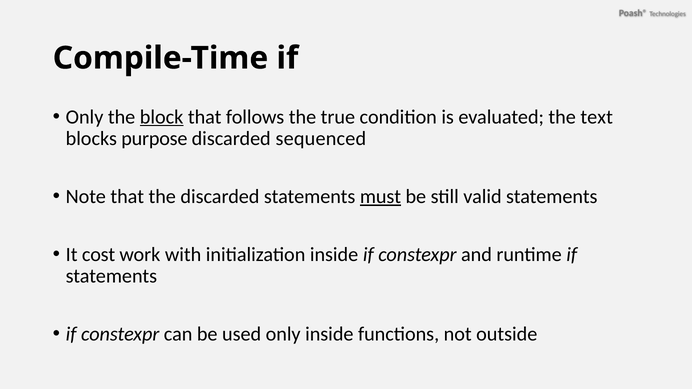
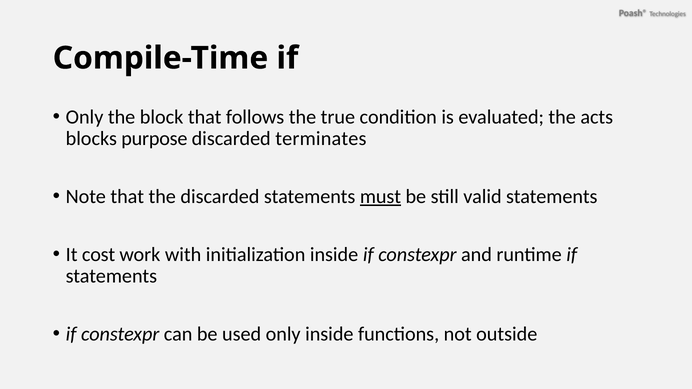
block underline: present -> none
text: text -> acts
sequenced: sequenced -> terminates
